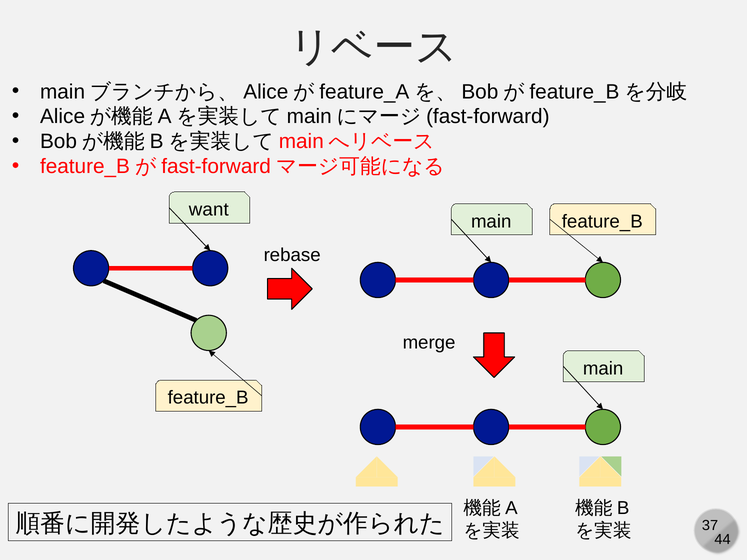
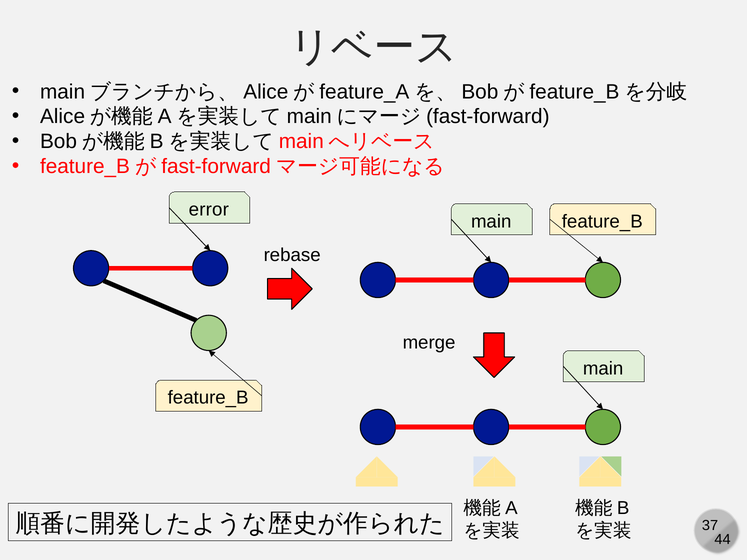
want: want -> error
